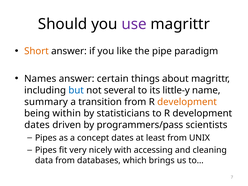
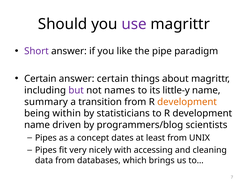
Short colour: orange -> purple
Names at (40, 79): Names -> Certain
but colour: blue -> purple
several: several -> names
dates at (37, 125): dates -> name
programmers/pass: programmers/pass -> programmers/blog
